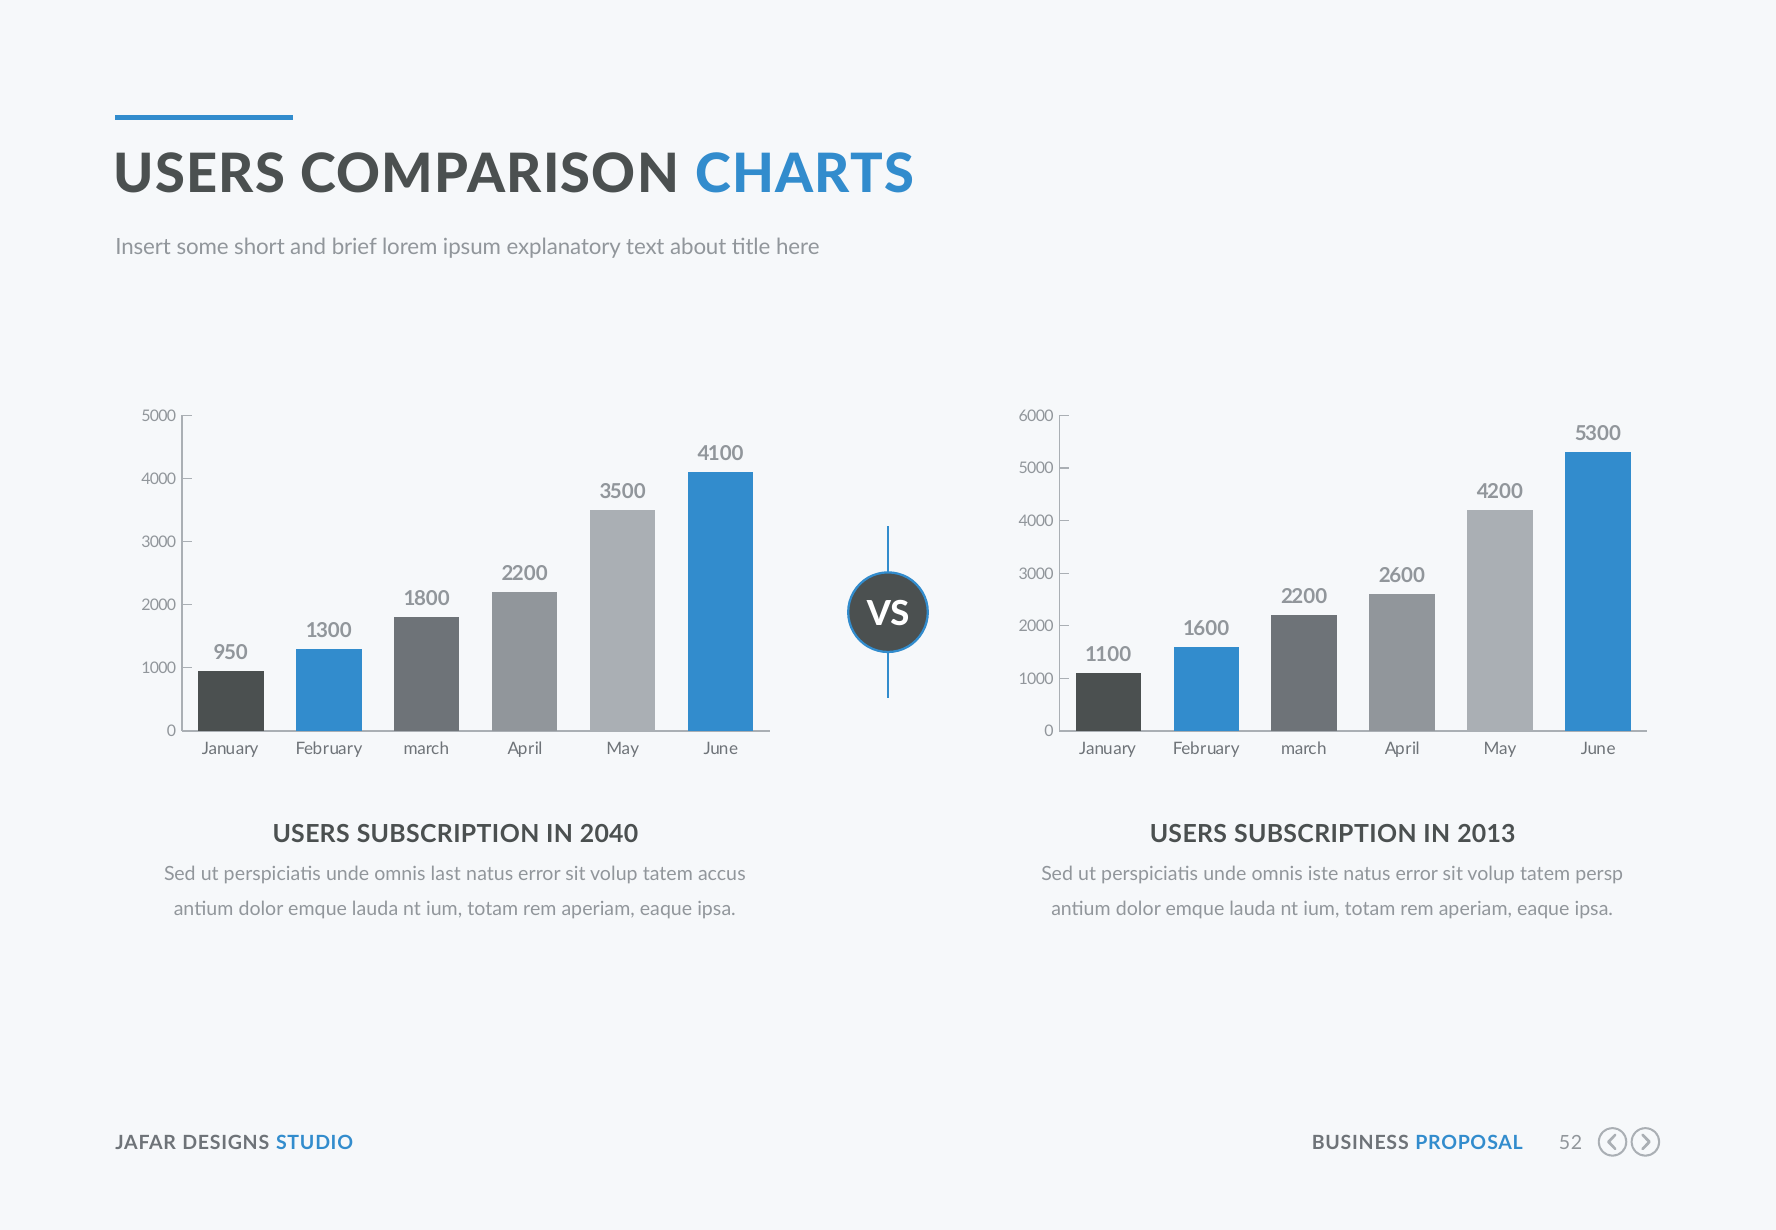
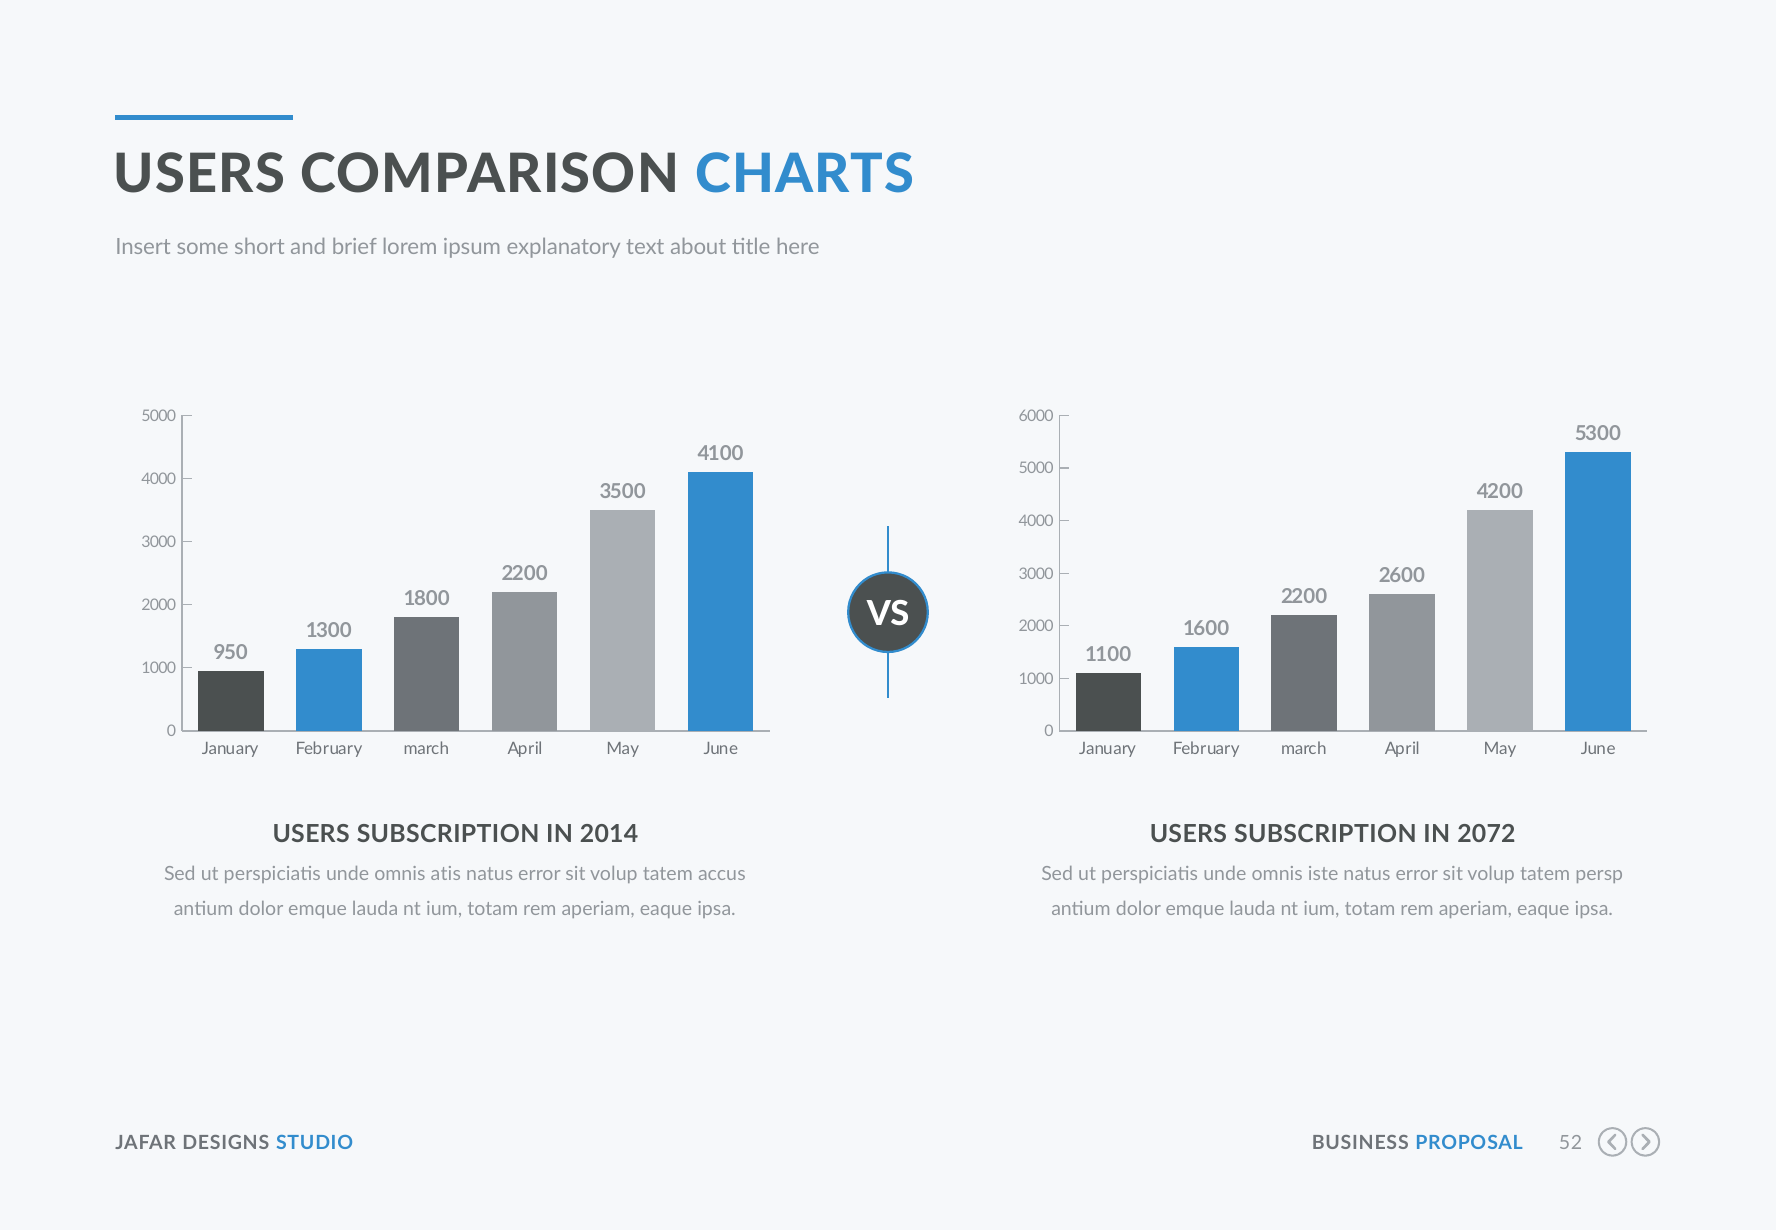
2040: 2040 -> 2014
2013: 2013 -> 2072
last: last -> atis
